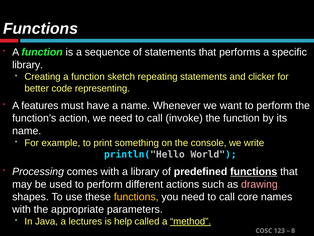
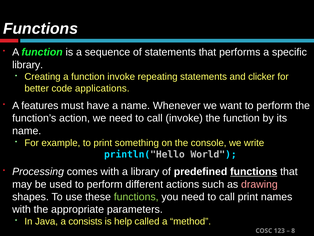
function sketch: sketch -> invoke
representing: representing -> applications
functions at (136, 196) colour: yellow -> light green
call core: core -> print
lectures: lectures -> consists
method underline: present -> none
